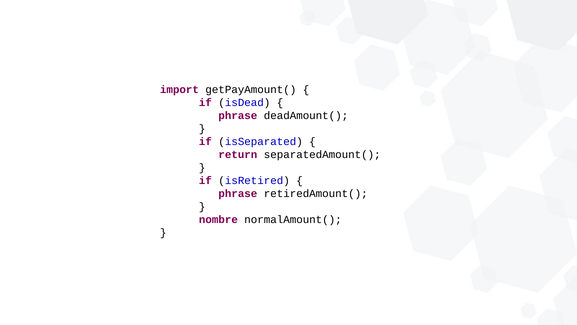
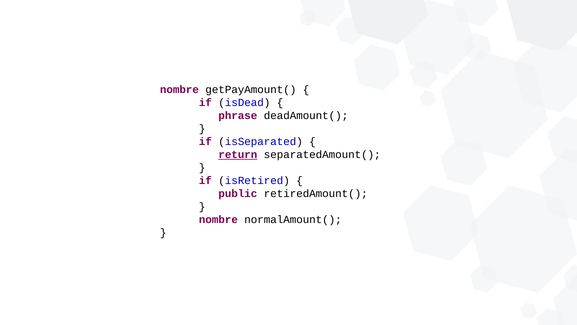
import at (179, 90): import -> nombre
return underline: none -> present
phrase at (238, 193): phrase -> public
